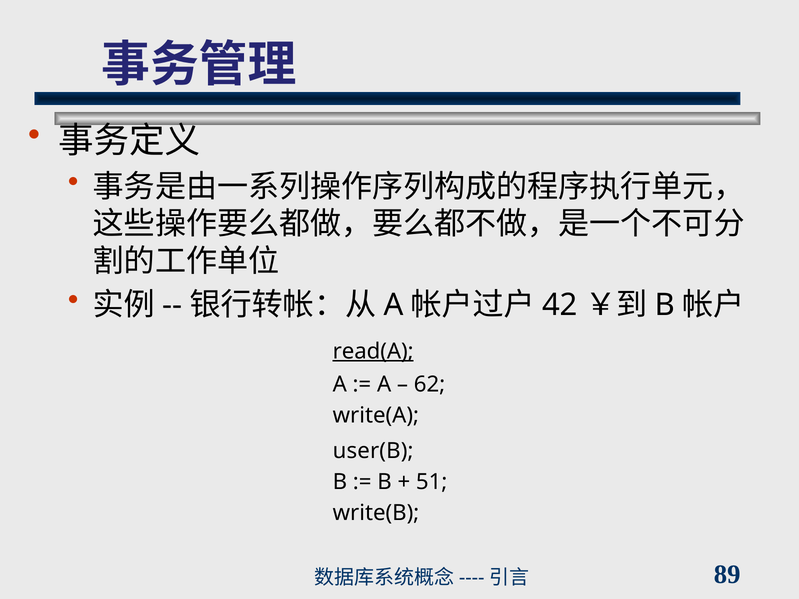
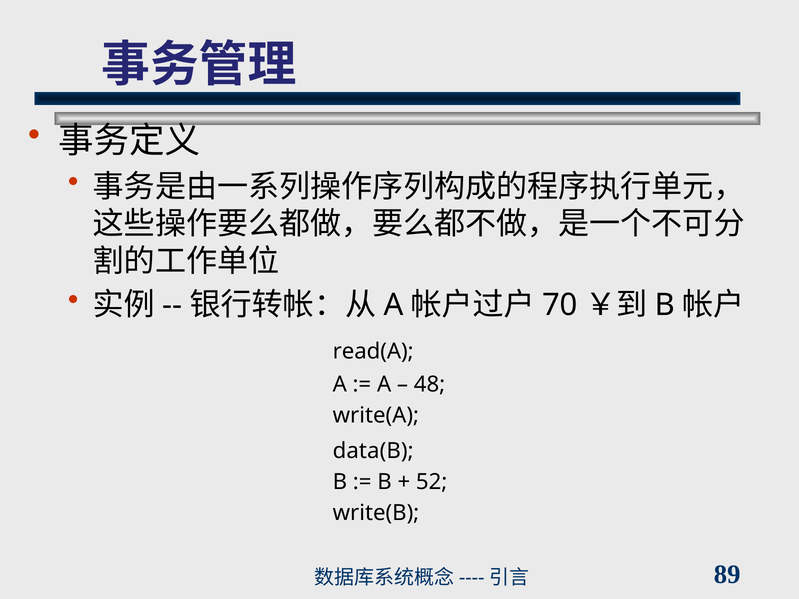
42: 42 -> 70
read(A underline: present -> none
62: 62 -> 48
user(B: user(B -> data(B
51: 51 -> 52
